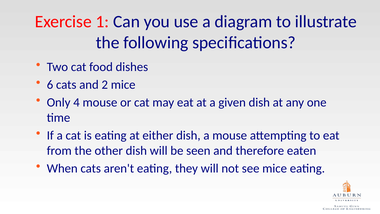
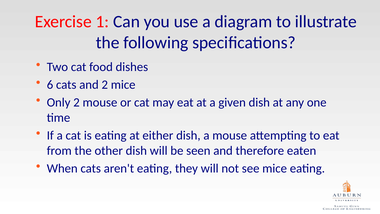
Only 4: 4 -> 2
